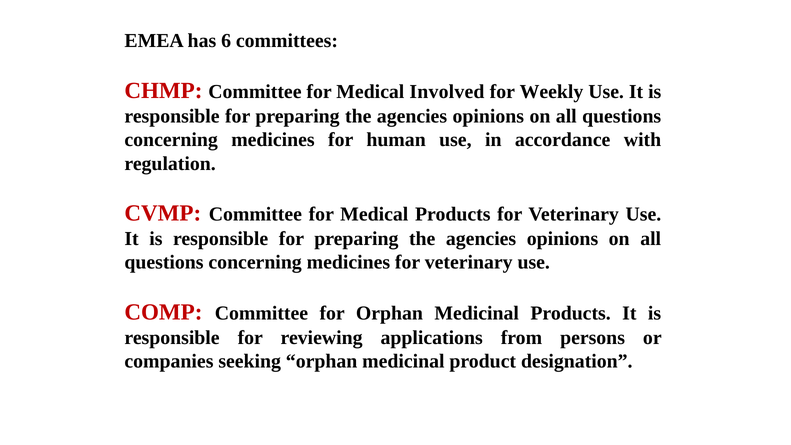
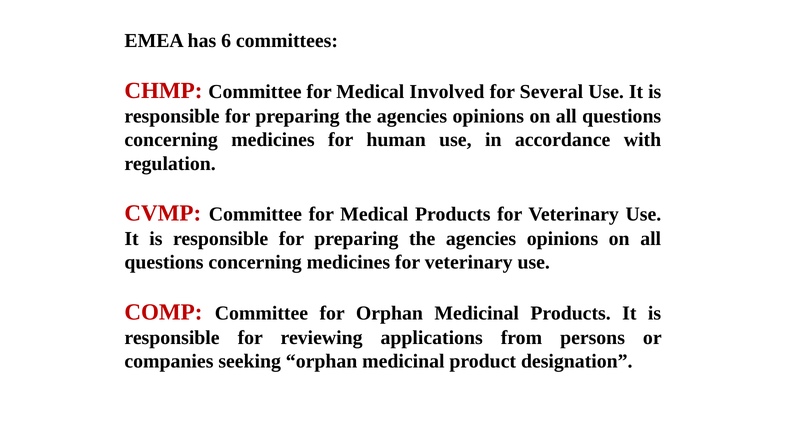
Weekly: Weekly -> Several
